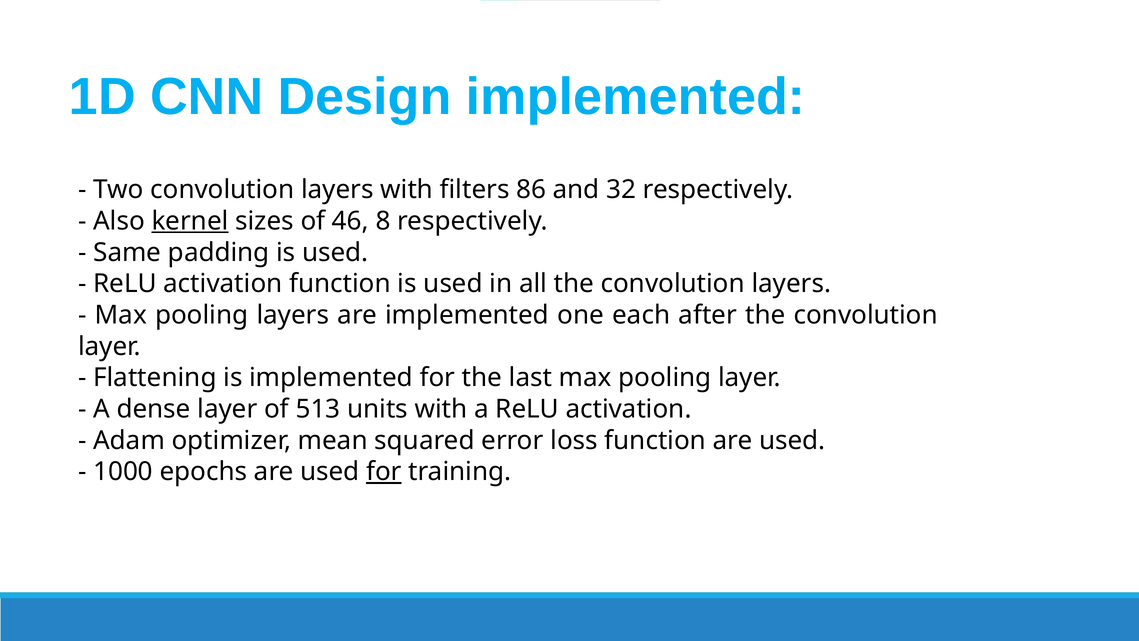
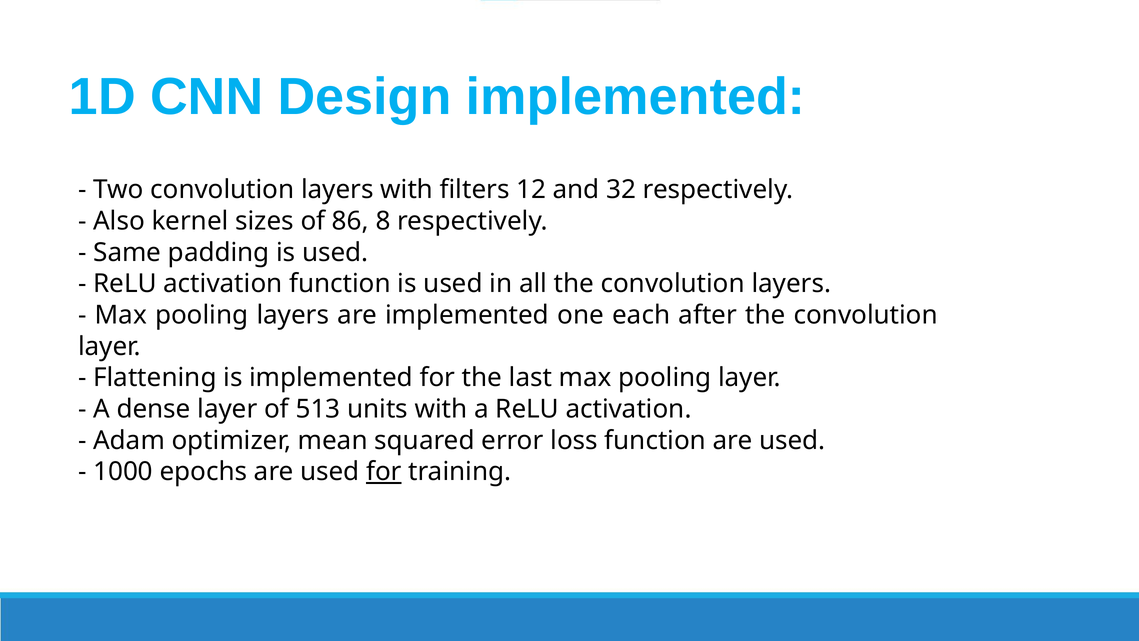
86: 86 -> 12
kernel underline: present -> none
46: 46 -> 86
